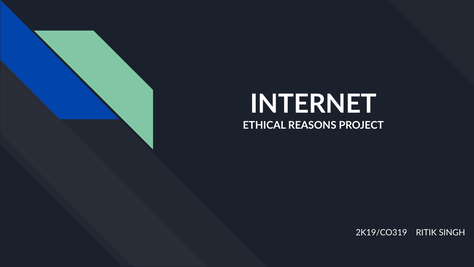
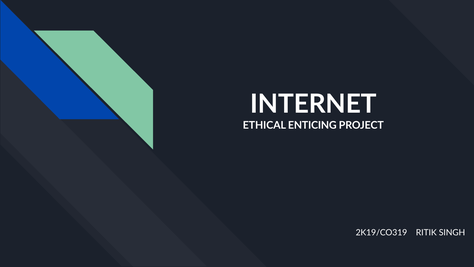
REASONS: REASONS -> ENTICING
